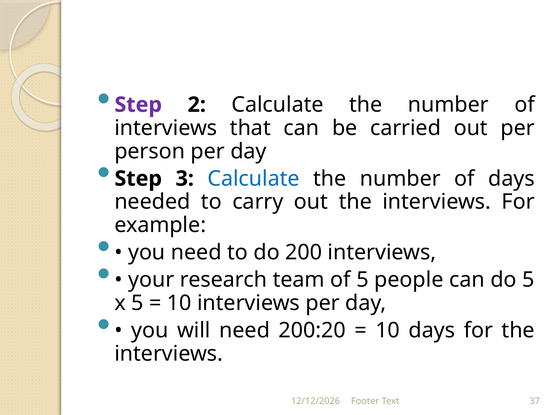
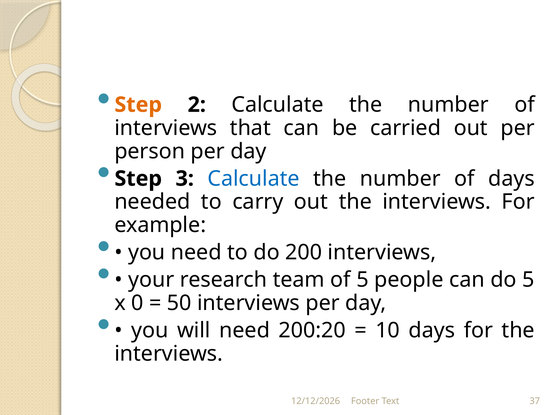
Step at (138, 105) colour: purple -> orange
x 5: 5 -> 0
10 at (179, 303): 10 -> 50
